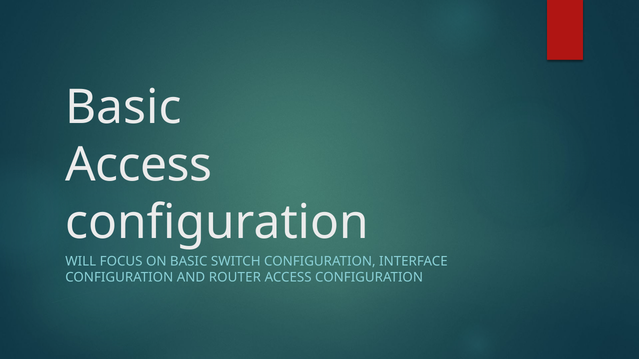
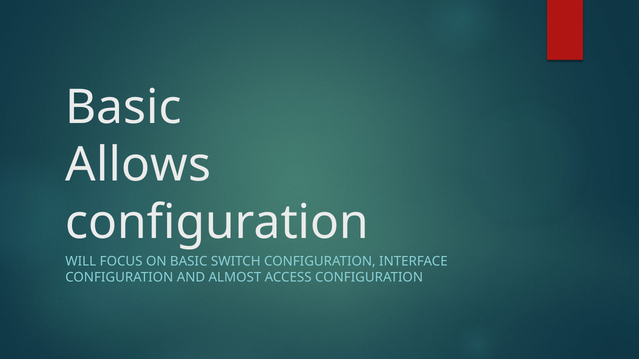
Access at (139, 165): Access -> Allows
ROUTER: ROUTER -> ALMOST
